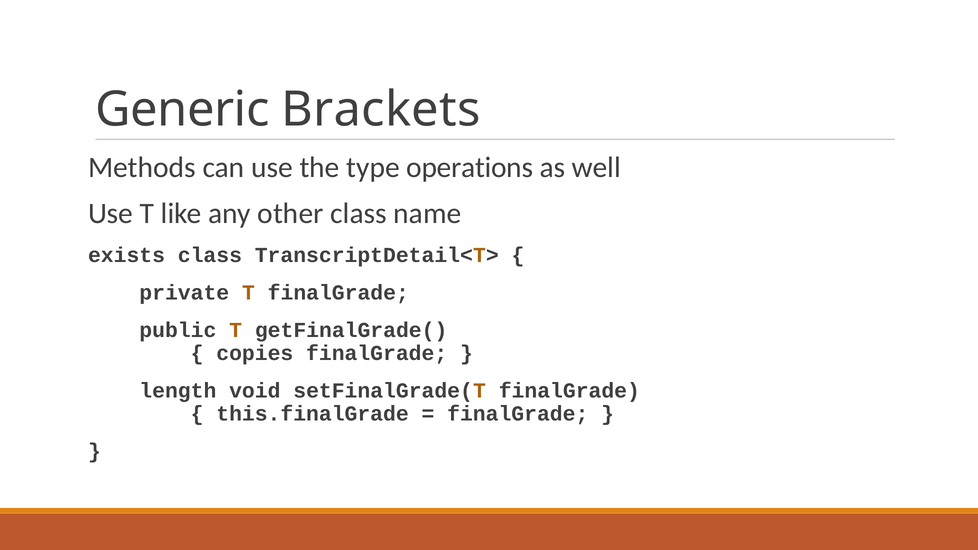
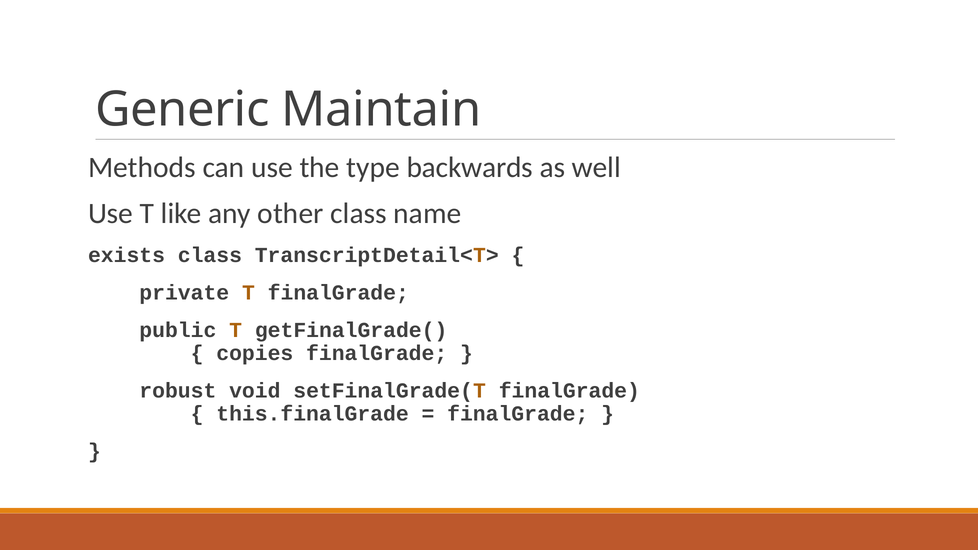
Brackets: Brackets -> Maintain
operations: operations -> backwards
length: length -> robust
